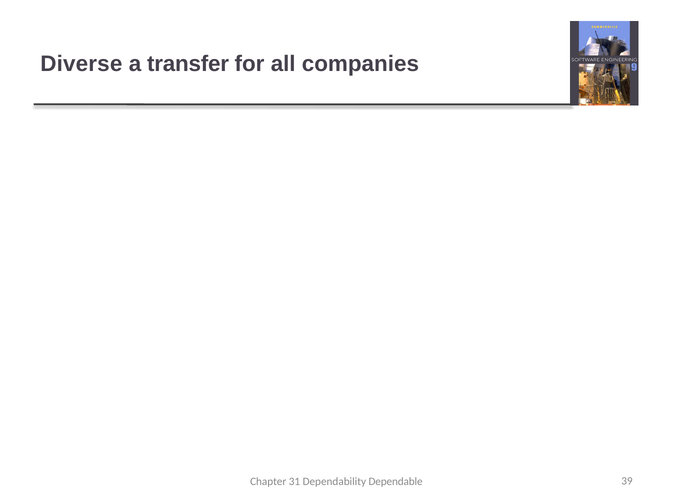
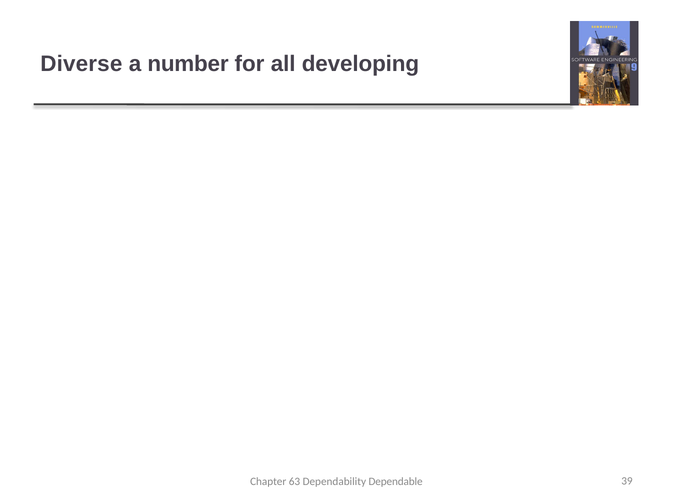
transfer: transfer -> number
companies: companies -> developing
31: 31 -> 63
